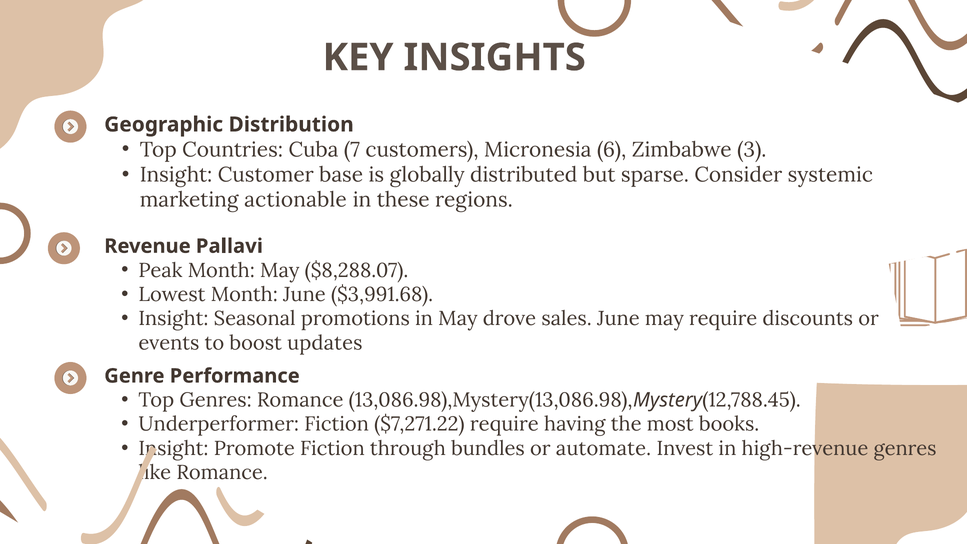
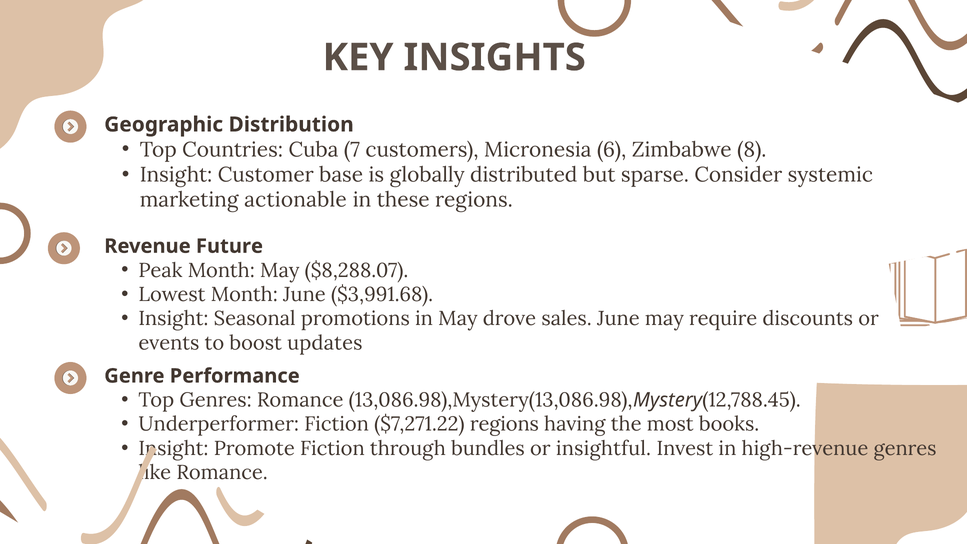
3: 3 -> 8
Pallavi: Pallavi -> Future
$7,271.22 require: require -> regions
automate: automate -> insightful
